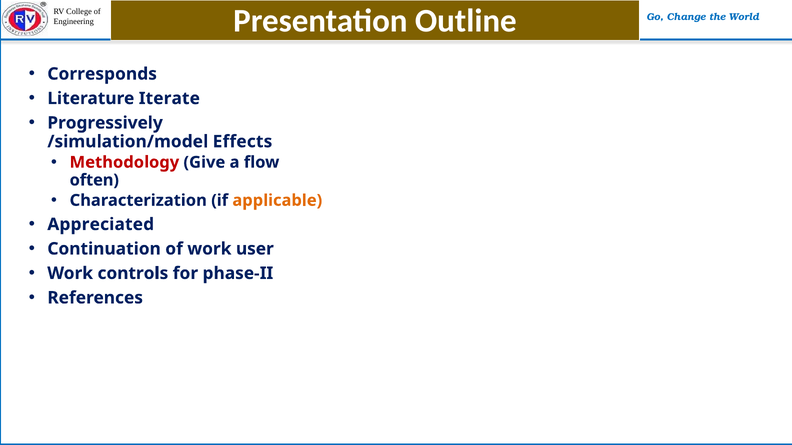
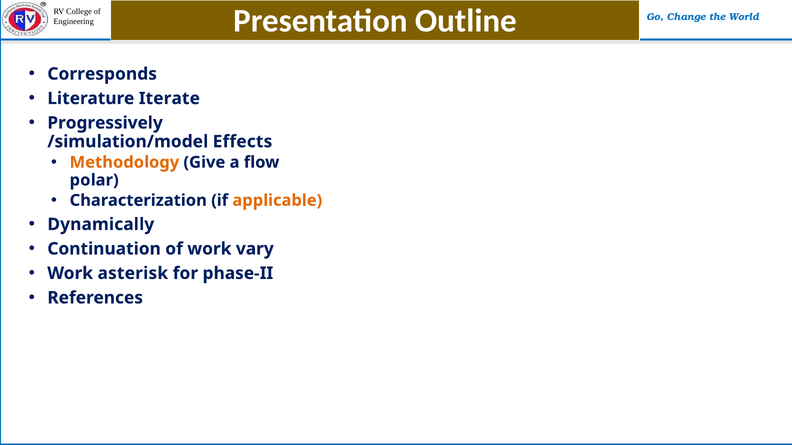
Methodology colour: red -> orange
often: often -> polar
Appreciated: Appreciated -> Dynamically
user: user -> vary
controls: controls -> asterisk
